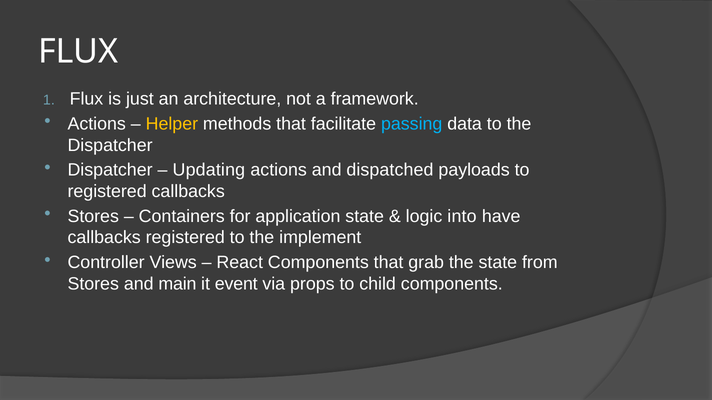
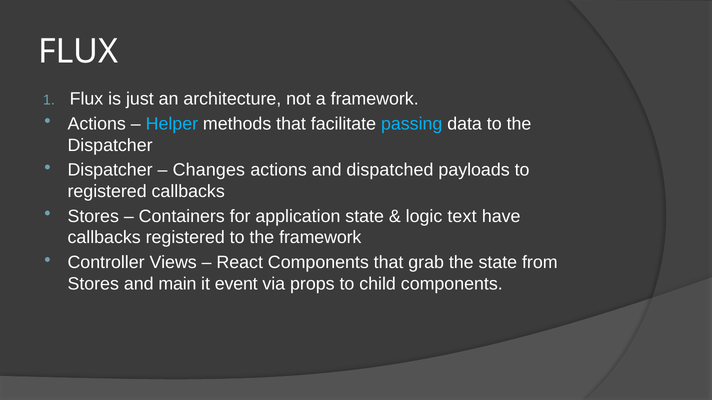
Helper colour: yellow -> light blue
Updating: Updating -> Changes
into: into -> text
the implement: implement -> framework
